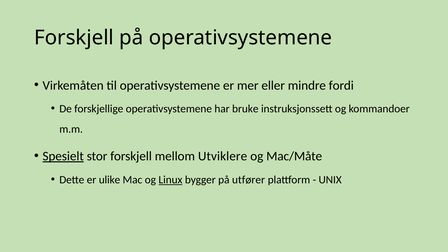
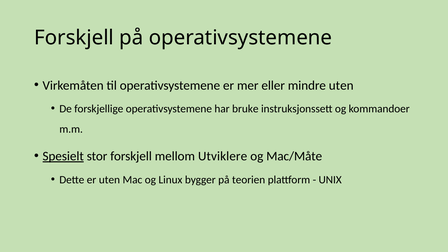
mindre fordi: fordi -> uten
er ulike: ulike -> uten
Linux underline: present -> none
utfører: utfører -> teorien
